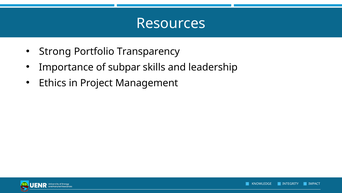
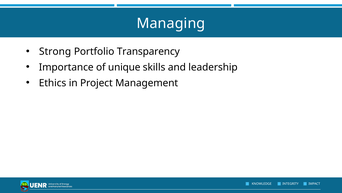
Resources: Resources -> Managing
subpar: subpar -> unique
